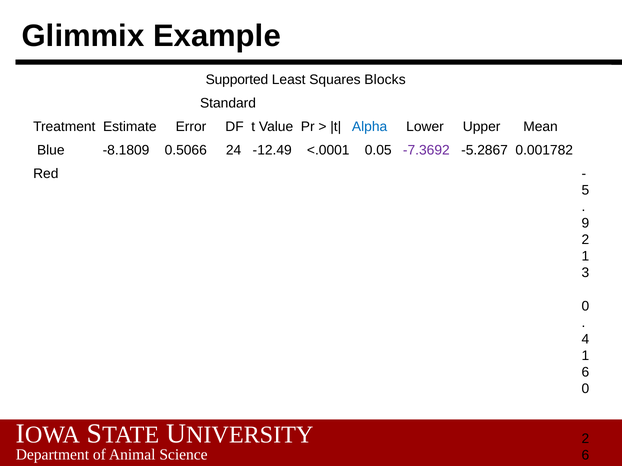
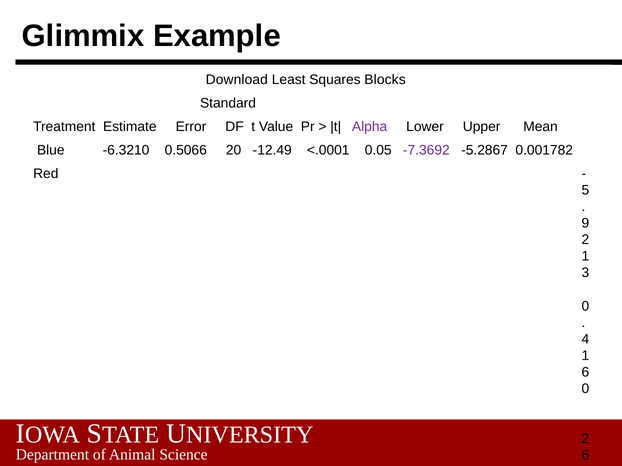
Supported: Supported -> Download
Alpha colour: blue -> purple
-8.1809: -8.1809 -> -6.3210
24: 24 -> 20
